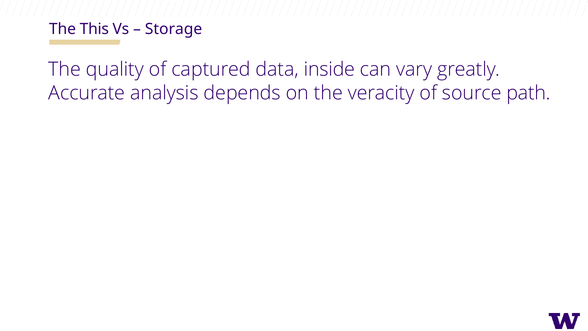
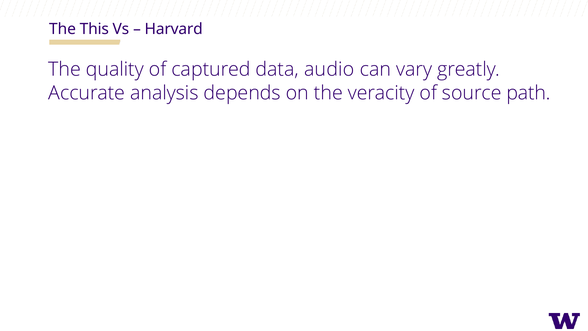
Storage: Storage -> Harvard
inside: inside -> audio
